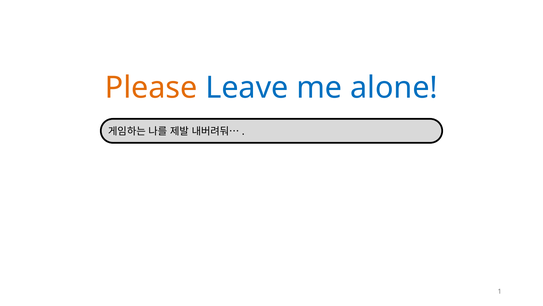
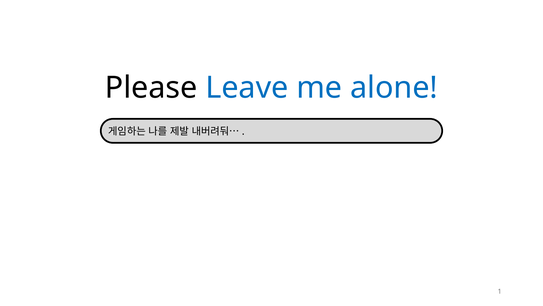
Please colour: orange -> black
